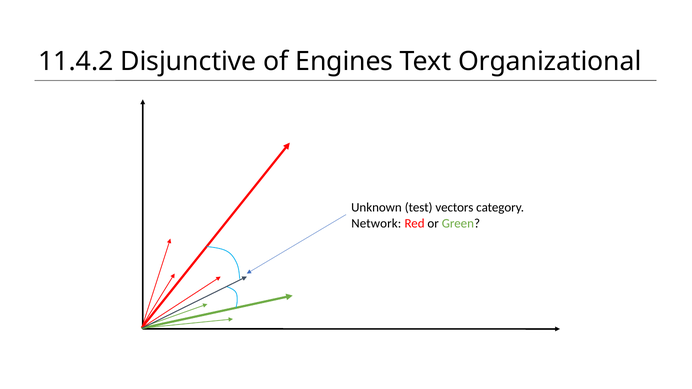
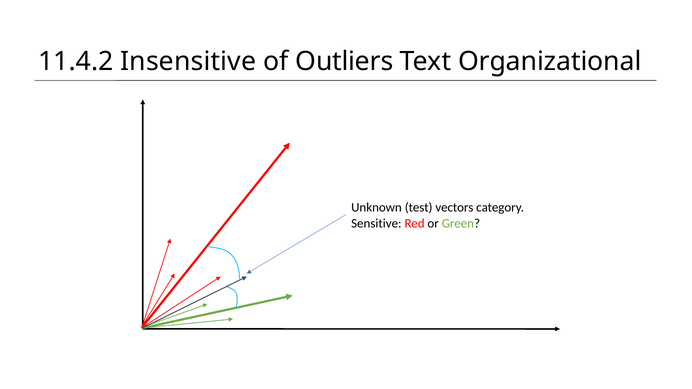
Disjunctive: Disjunctive -> Insensitive
Engines: Engines -> Outliers
Network: Network -> Sensitive
